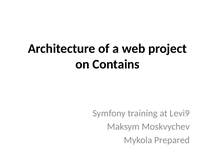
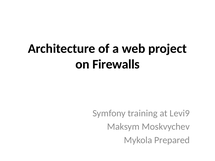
Contains: Contains -> Firewalls
